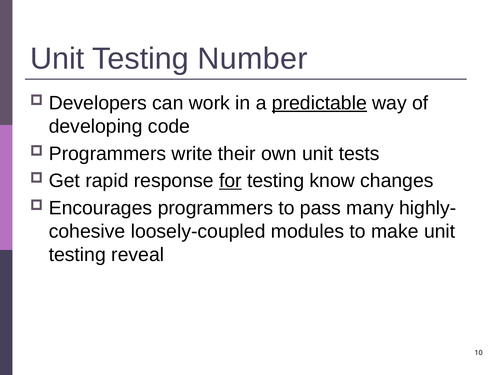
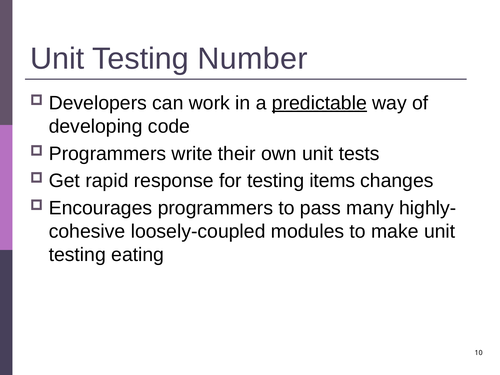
for underline: present -> none
know: know -> items
reveal: reveal -> eating
